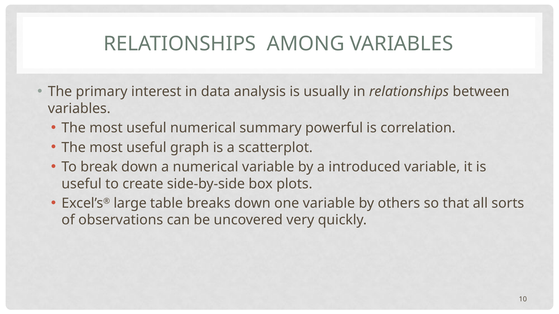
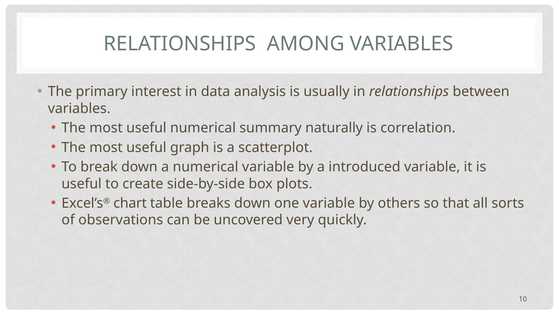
powerful: powerful -> naturally
large: large -> chart
